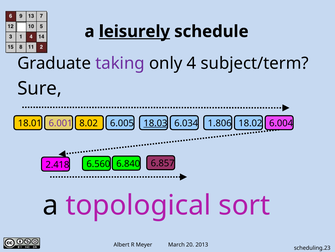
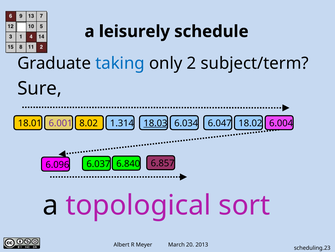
leisurely underline: present -> none
taking colour: purple -> blue
4: 4 -> 2
6.005: 6.005 -> 1.314
1.806: 1.806 -> 6.047
6.560: 6.560 -> 6.037
2.418: 2.418 -> 6.096
